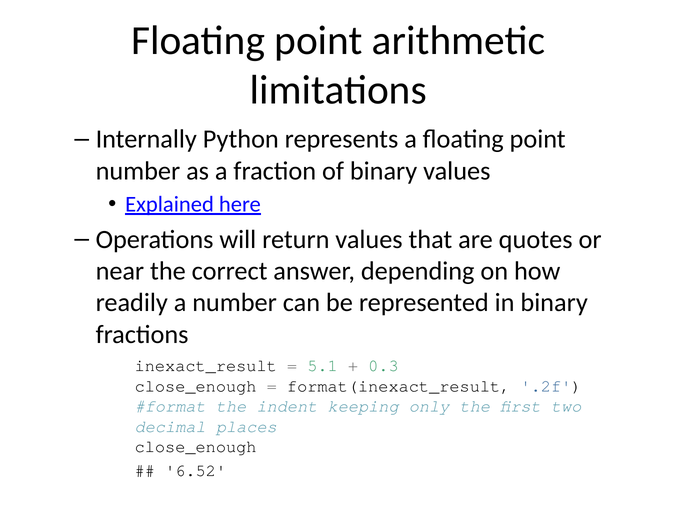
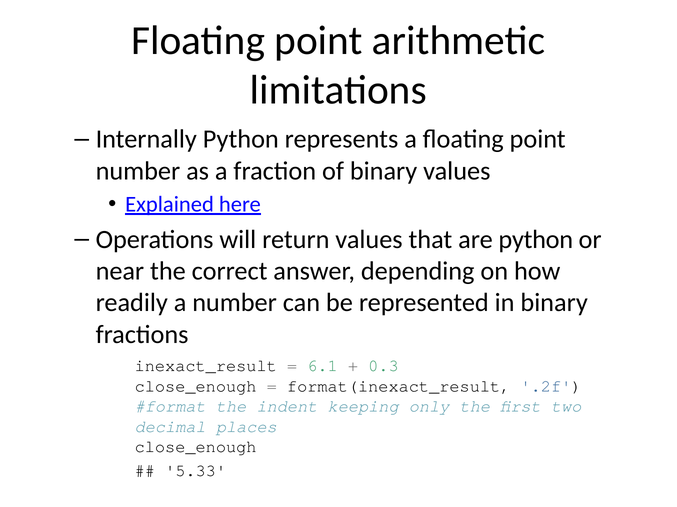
are quotes: quotes -> python
5.1: 5.1 -> 6.1
6.52: 6.52 -> 5.33
